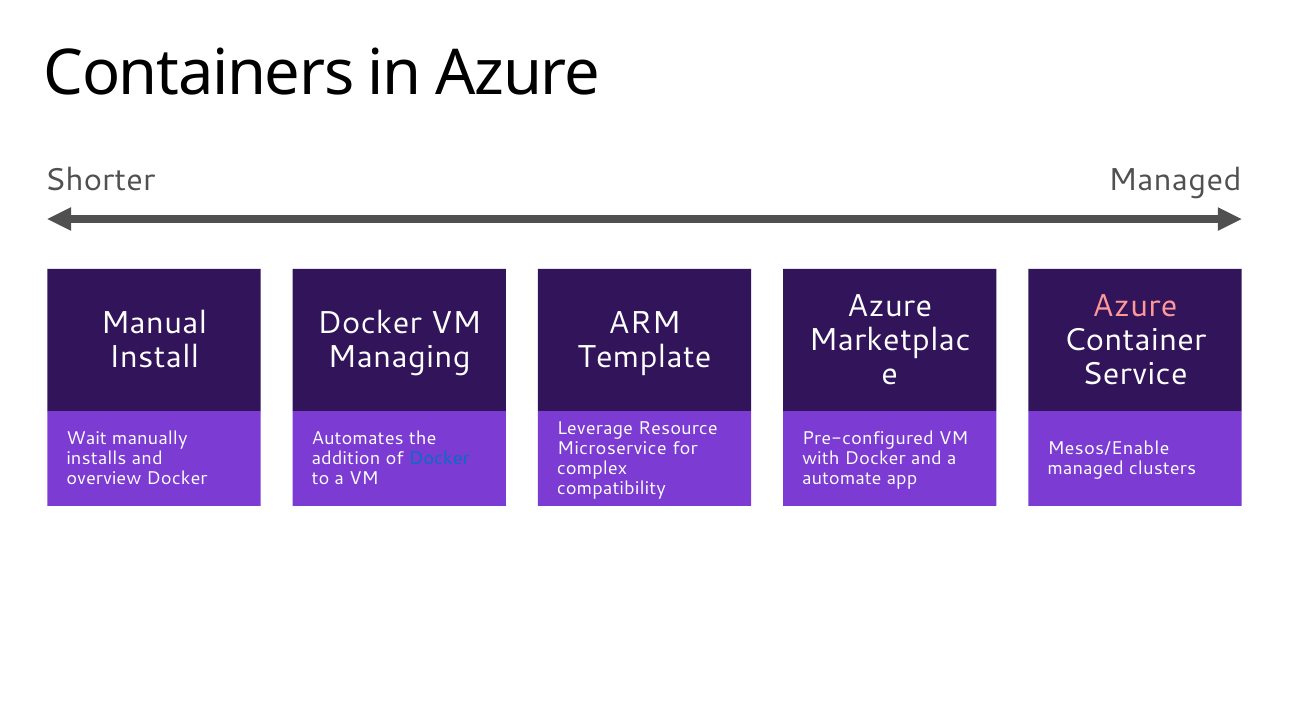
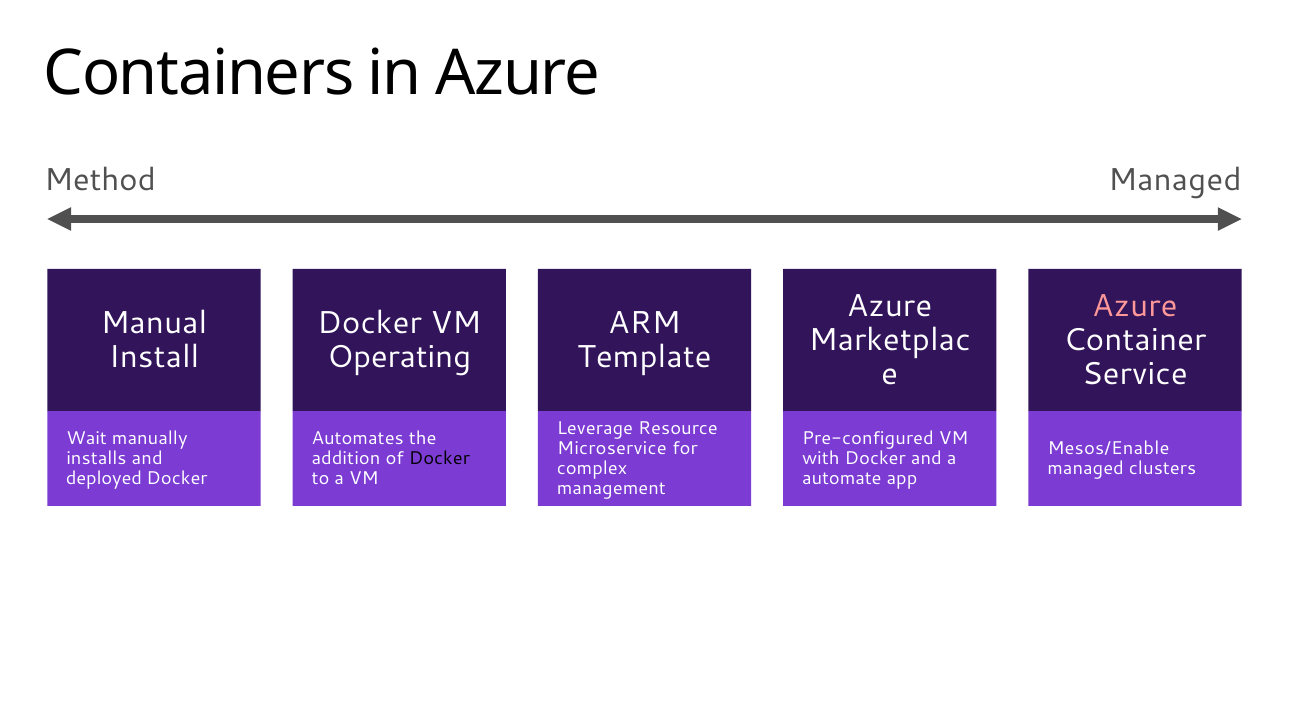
Shorter: Shorter -> Method
Managing: Managing -> Operating
Docker at (439, 458) colour: blue -> black
overview: overview -> deployed
compatibility: compatibility -> management
